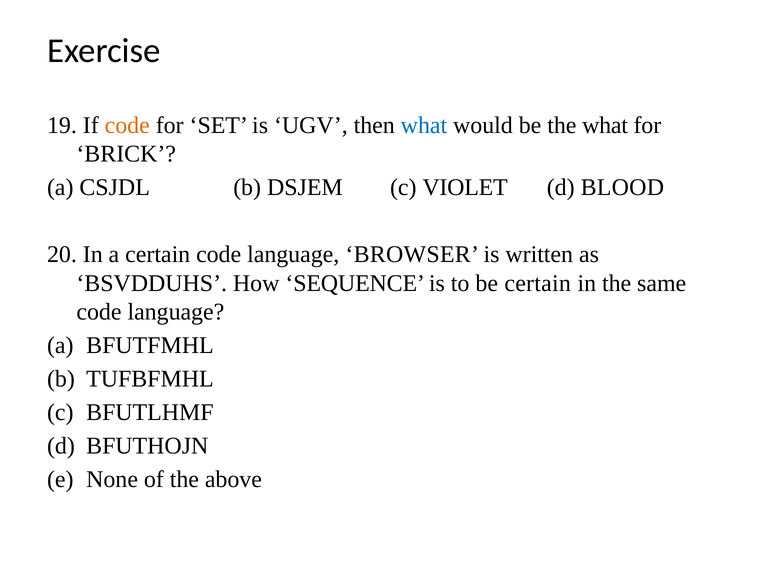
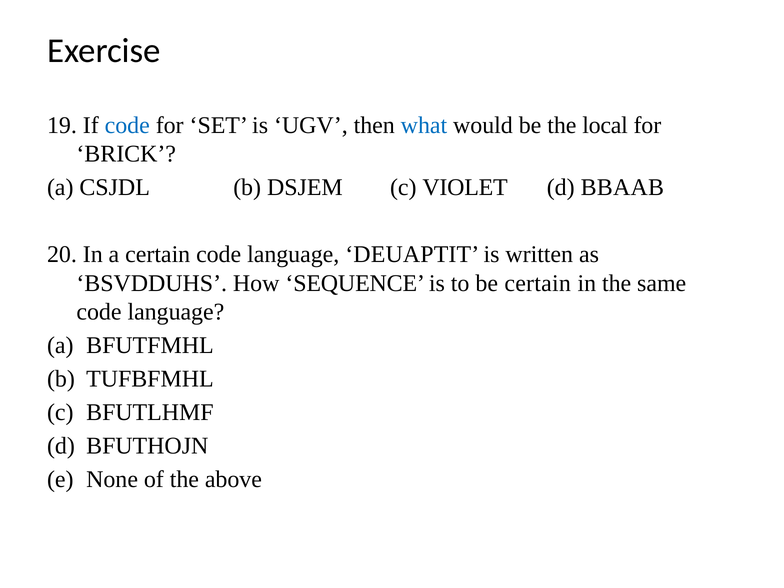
code at (127, 125) colour: orange -> blue
the what: what -> local
BLOOD: BLOOD -> BBAAB
BROWSER: BROWSER -> DEUAPTIT
